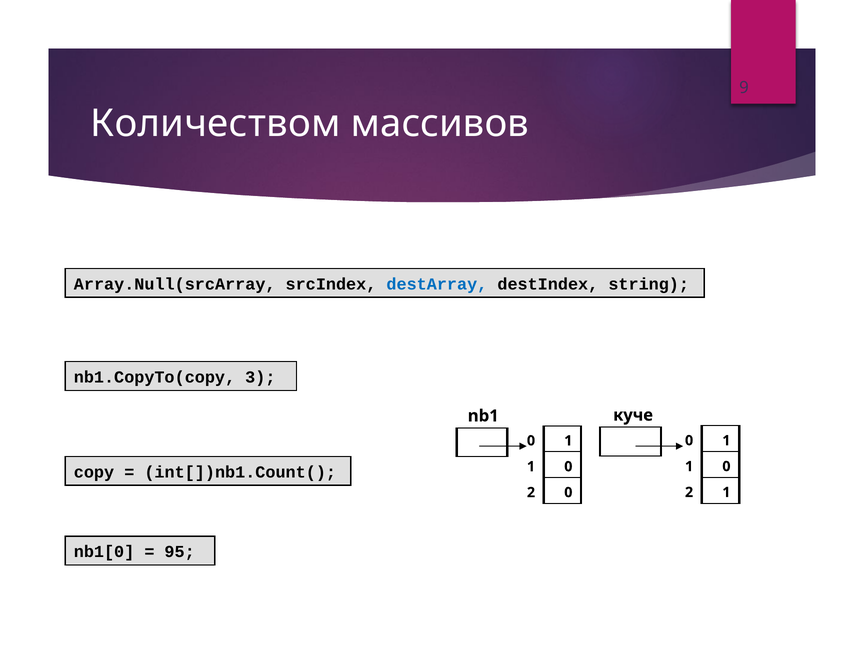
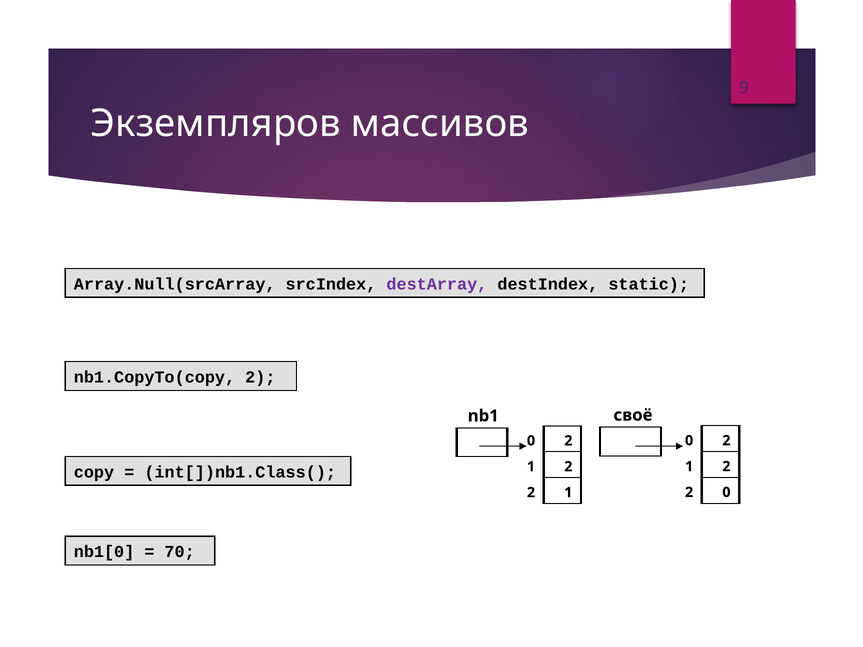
Количеством: Количеством -> Экземпляров
destArray colour: blue -> purple
string: string -> static
nb1.CopyTo(copy 3: 3 -> 2
куче: куче -> своё
1 at (726, 441): 1 -> 2
1 at (568, 441): 1 -> 2
0 at (726, 467): 0 -> 2
0 at (568, 467): 0 -> 2
int[])nb1.Count(: int[])nb1.Count( -> int[])nb1.Class(
2 1: 1 -> 0
0 at (568, 493): 0 -> 1
95: 95 -> 70
